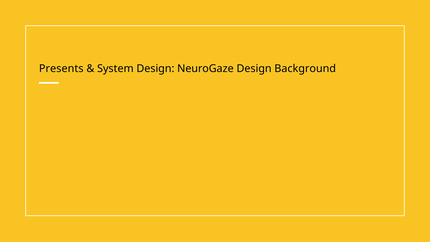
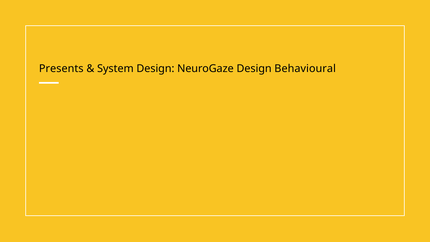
Background: Background -> Behavioural
